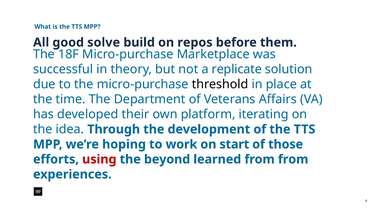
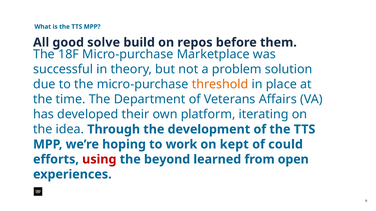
replicate: replicate -> problem
threshold colour: black -> orange
start: start -> kept
those: those -> could
from from: from -> open
